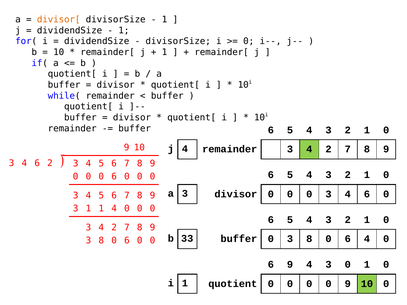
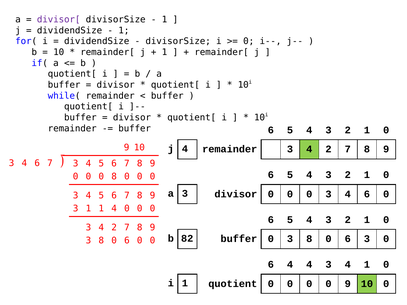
divisor[ colour: orange -> purple
4 6 2: 2 -> 7
6 at (114, 176): 6 -> 8
33: 33 -> 82
6 4: 4 -> 3
6 9: 9 -> 4
4 3 0: 0 -> 4
